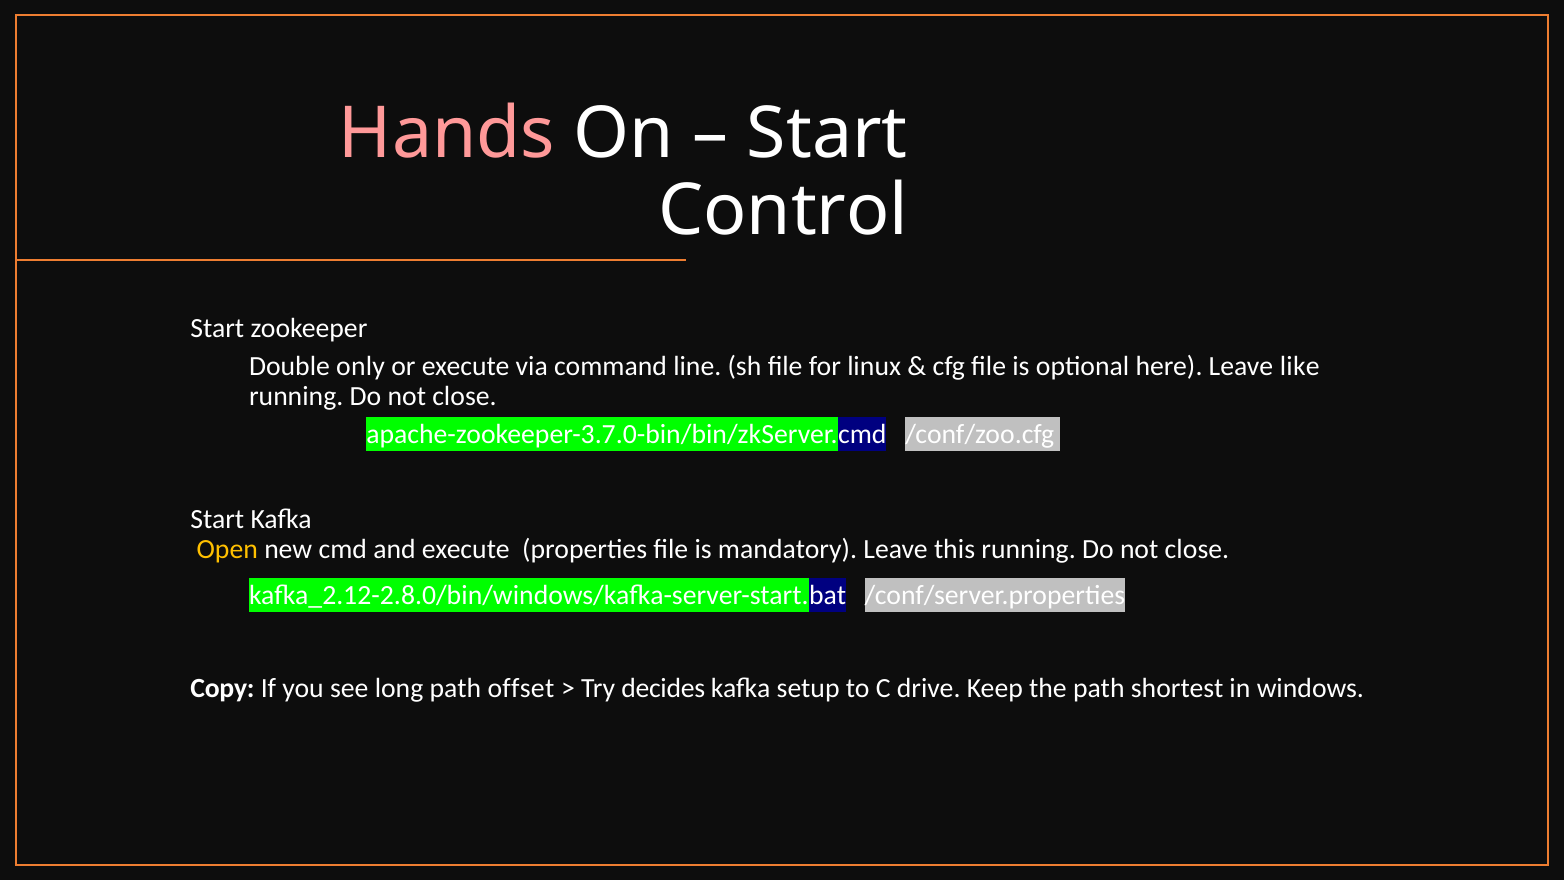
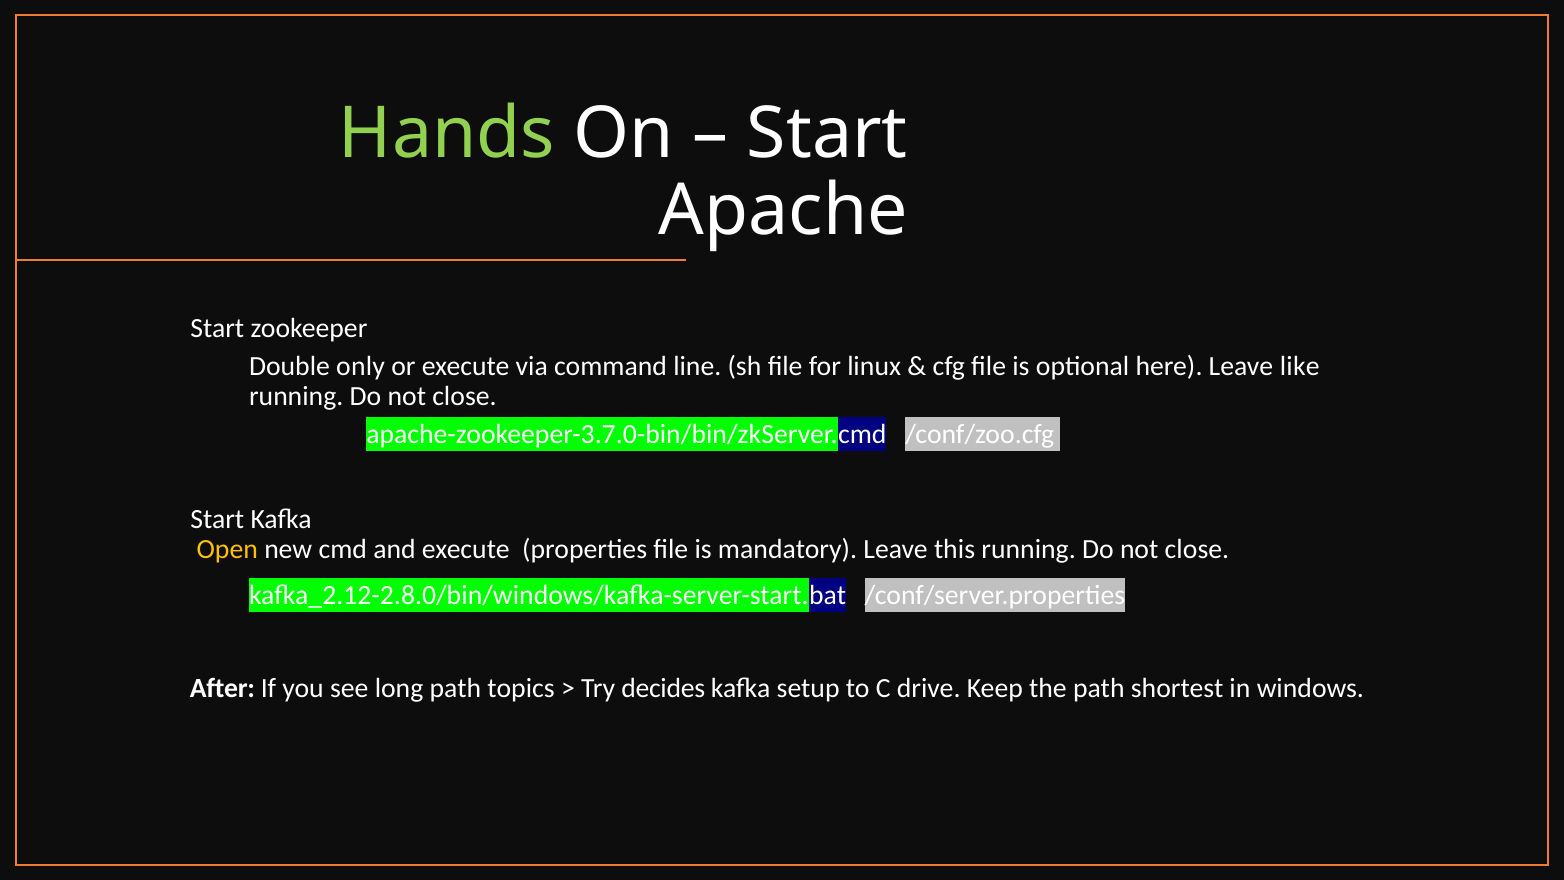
Hands colour: pink -> light green
Control: Control -> Apache
Copy: Copy -> After
offset: offset -> topics
